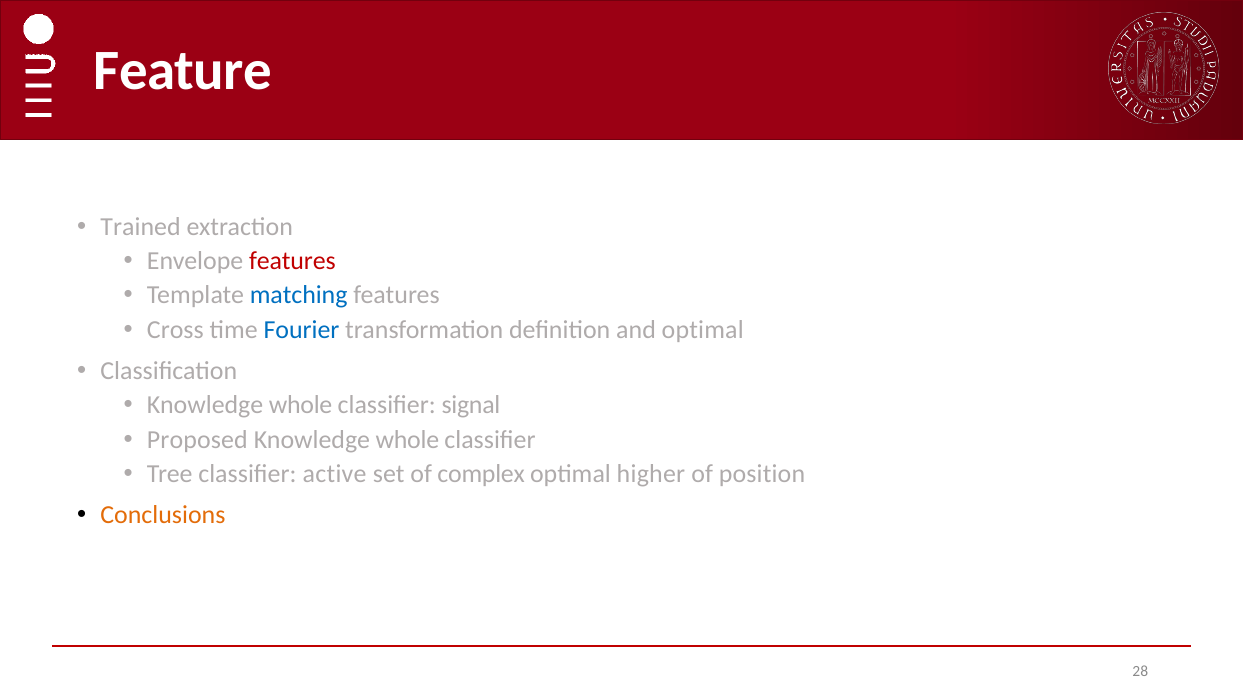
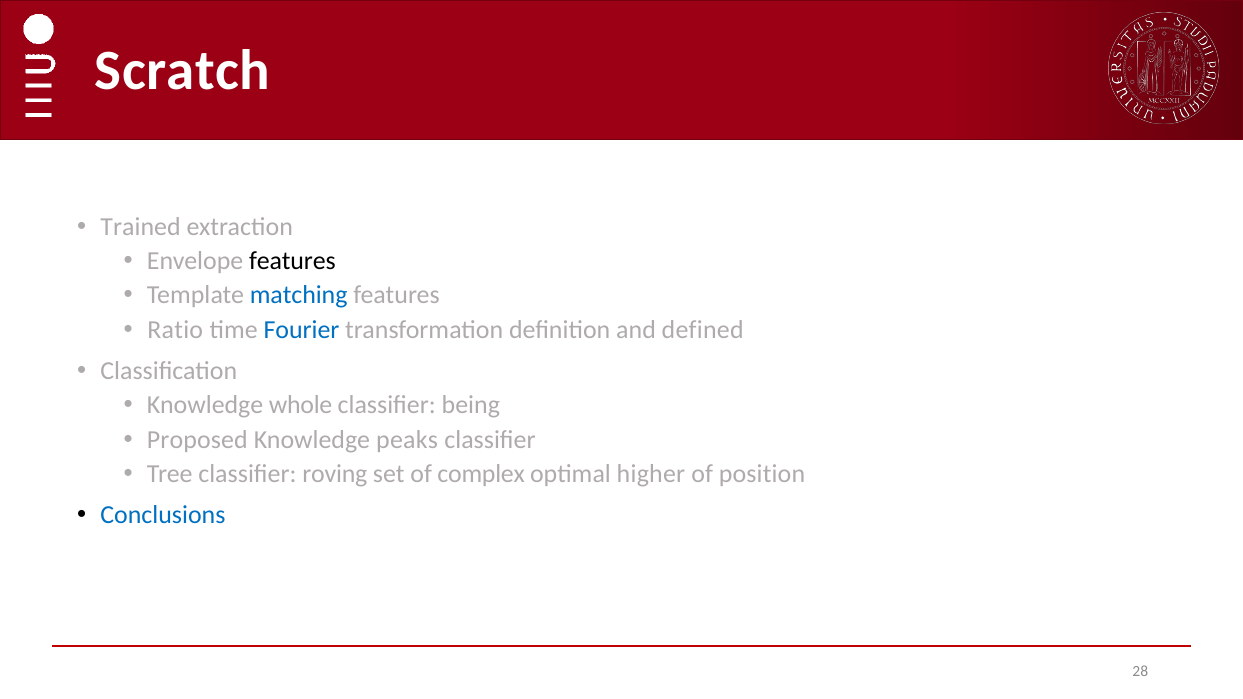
Feature: Feature -> Scratch
features at (292, 261) colour: red -> black
Cross: Cross -> Ratio
and optimal: optimal -> defined
signal: signal -> being
whole at (407, 440): whole -> peaks
active: active -> roving
Conclusions colour: orange -> blue
